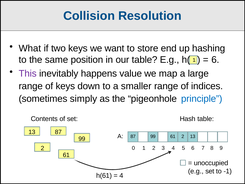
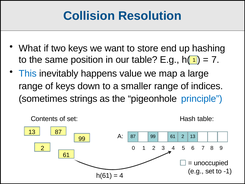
6 at (215, 60): 6 -> 7
This colour: purple -> blue
simply: simply -> strings
